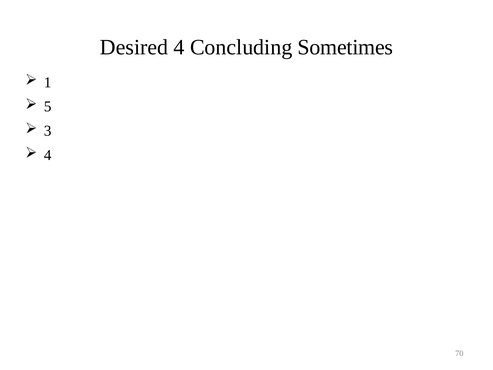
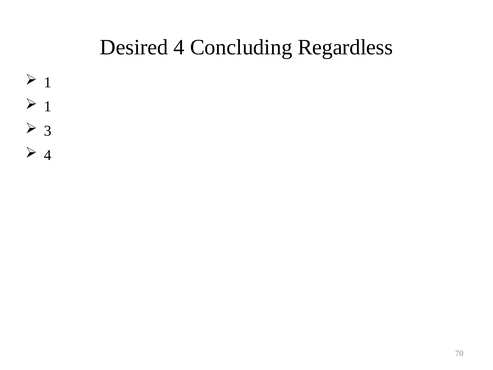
Sometimes: Sometimes -> Regardless
5 at (48, 107): 5 -> 1
